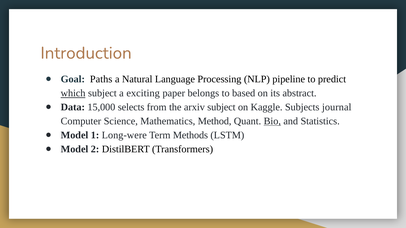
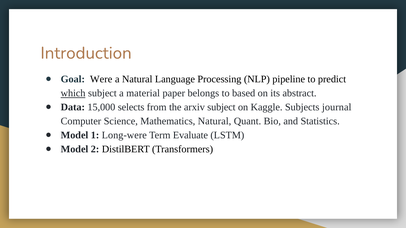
Paths: Paths -> Were
exciting: exciting -> material
Mathematics Method: Method -> Natural
Bio underline: present -> none
Methods: Methods -> Evaluate
